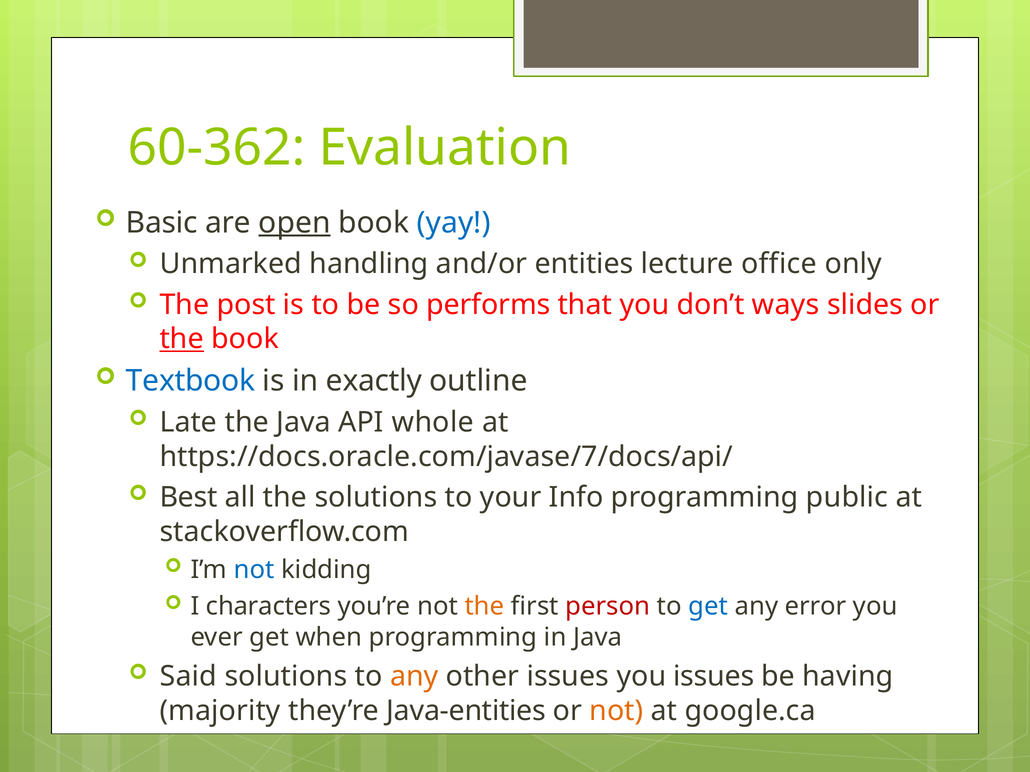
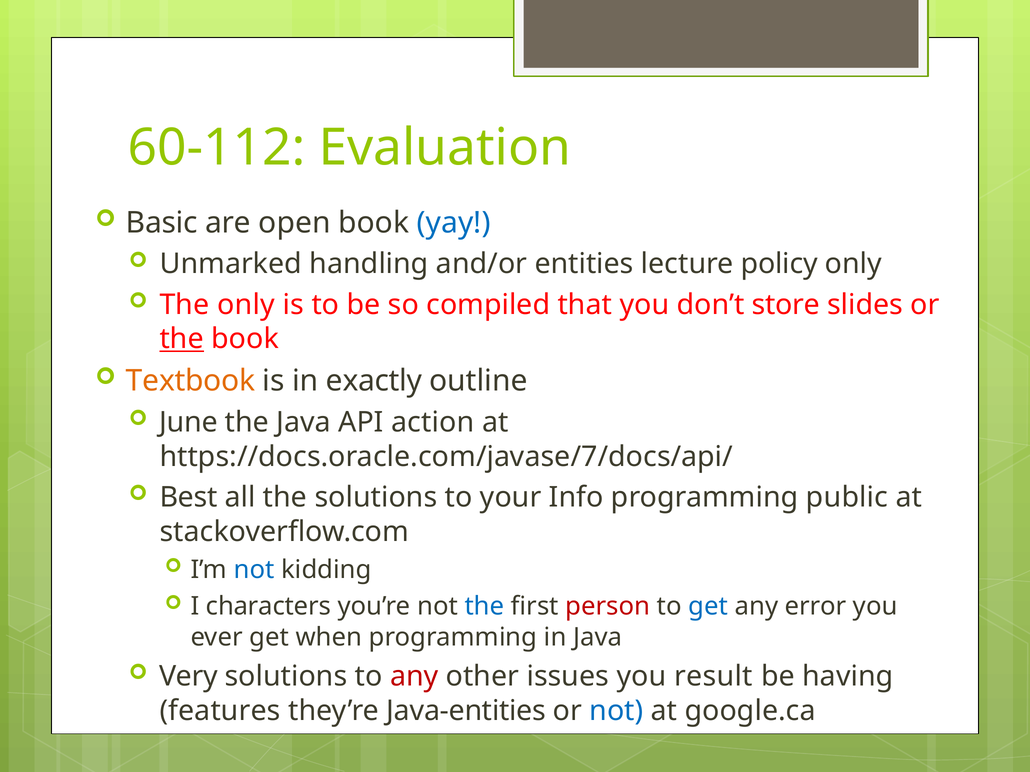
60-362: 60-362 -> 60-112
open underline: present -> none
office: office -> policy
The post: post -> only
performs: performs -> compiled
ways: ways -> store
Textbook colour: blue -> orange
Late: Late -> June
whole: whole -> action
the at (484, 607) colour: orange -> blue
Said: Said -> Very
any at (414, 677) colour: orange -> red
you issues: issues -> result
majority: majority -> features
not at (616, 711) colour: orange -> blue
